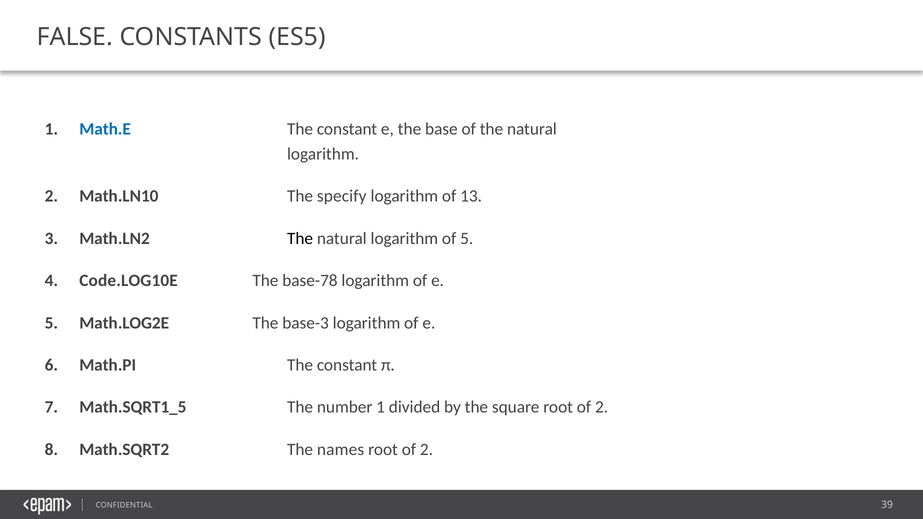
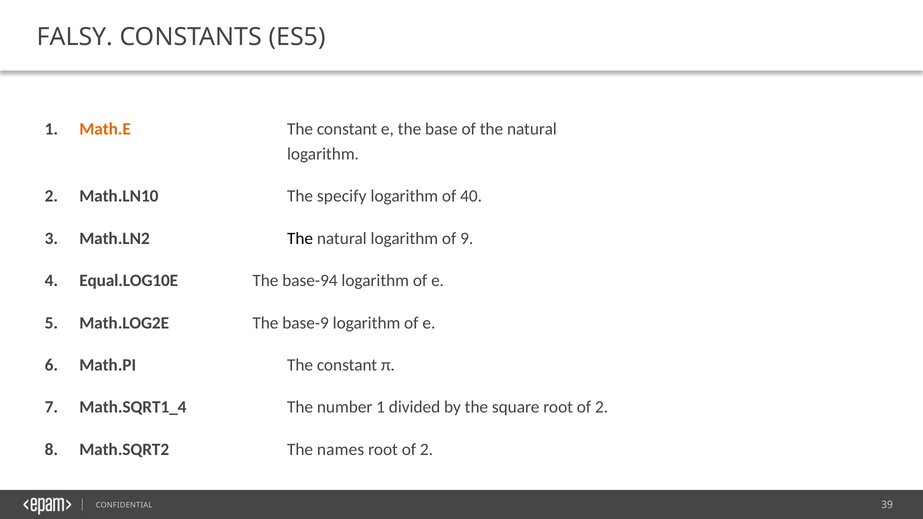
FALSE: FALSE -> FALSY
Math.E colour: blue -> orange
13: 13 -> 40
of 5: 5 -> 9
Code.LOG10E: Code.LOG10E -> Equal.LOG10E
base-78: base-78 -> base-94
base-3: base-3 -> base-9
Math.SQRT1_5: Math.SQRT1_5 -> Math.SQRT1_4
